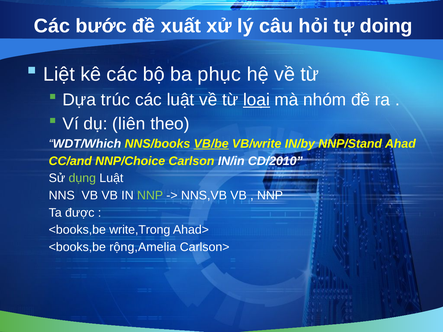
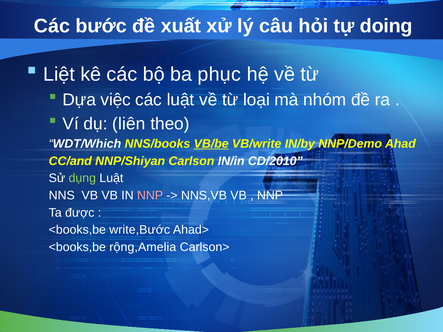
trúc: trúc -> việc
loại underline: present -> none
NNP/Stand: NNP/Stand -> NNP/Demo
NNP/Choice: NNP/Choice -> NNP/Shiyan
NNP at (150, 196) colour: light green -> pink
write,Trong: write,Trong -> write,Bước
